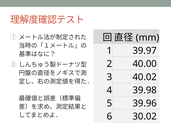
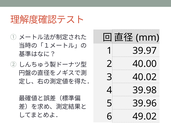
30.02: 30.02 -> 49.02
